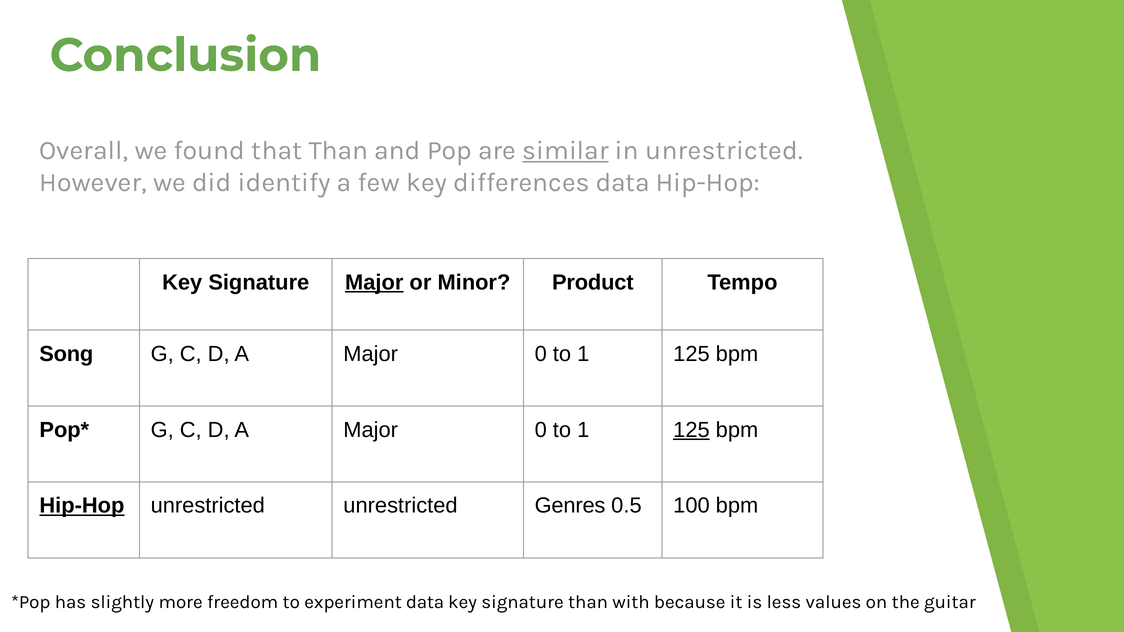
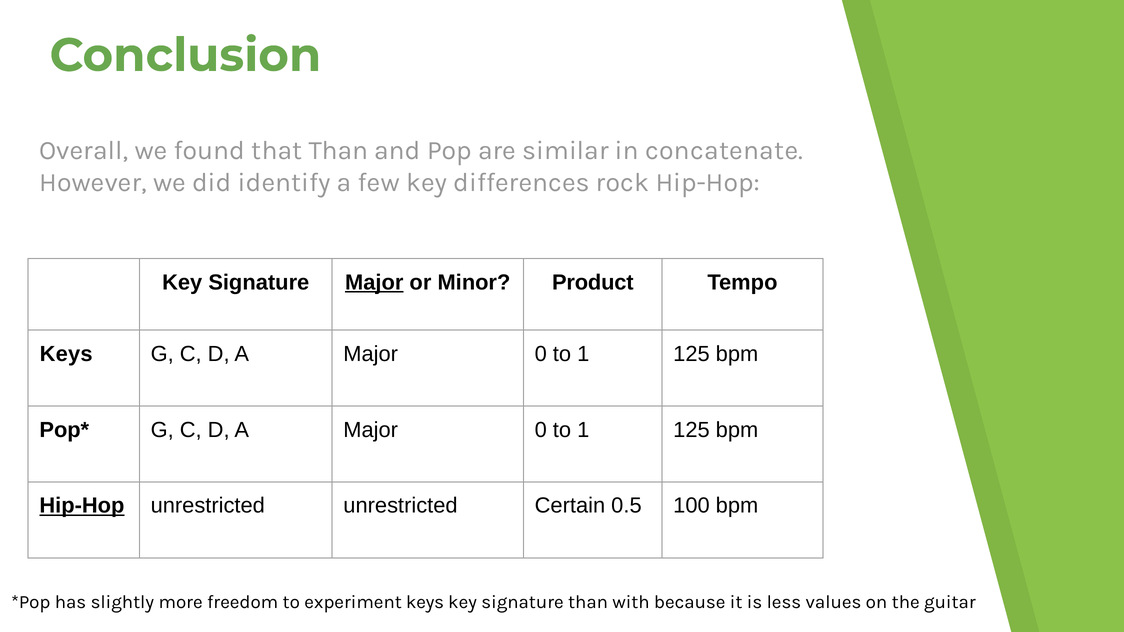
similar underline: present -> none
in unrestricted: unrestricted -> concatenate
differences data: data -> rock
Song at (66, 354): Song -> Keys
125 at (691, 430) underline: present -> none
Genres: Genres -> Certain
experiment data: data -> keys
